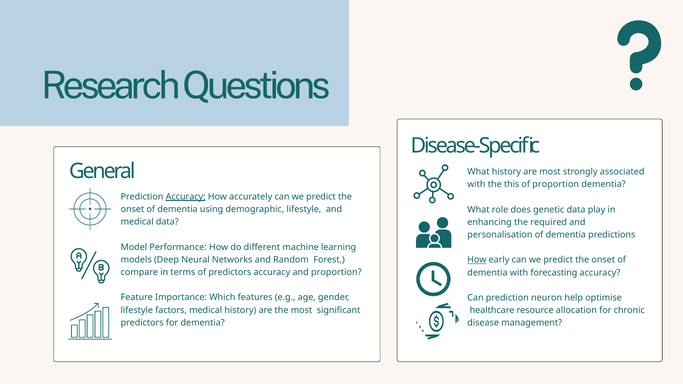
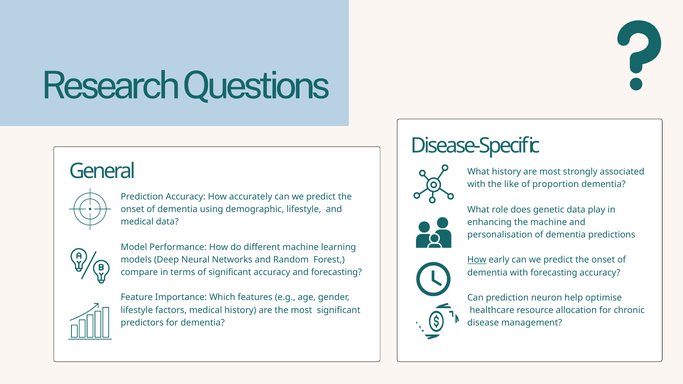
this: this -> like
Accuracy at (186, 197) underline: present -> none
the required: required -> machine
of predictors: predictors -> significant
and proportion: proportion -> forecasting
